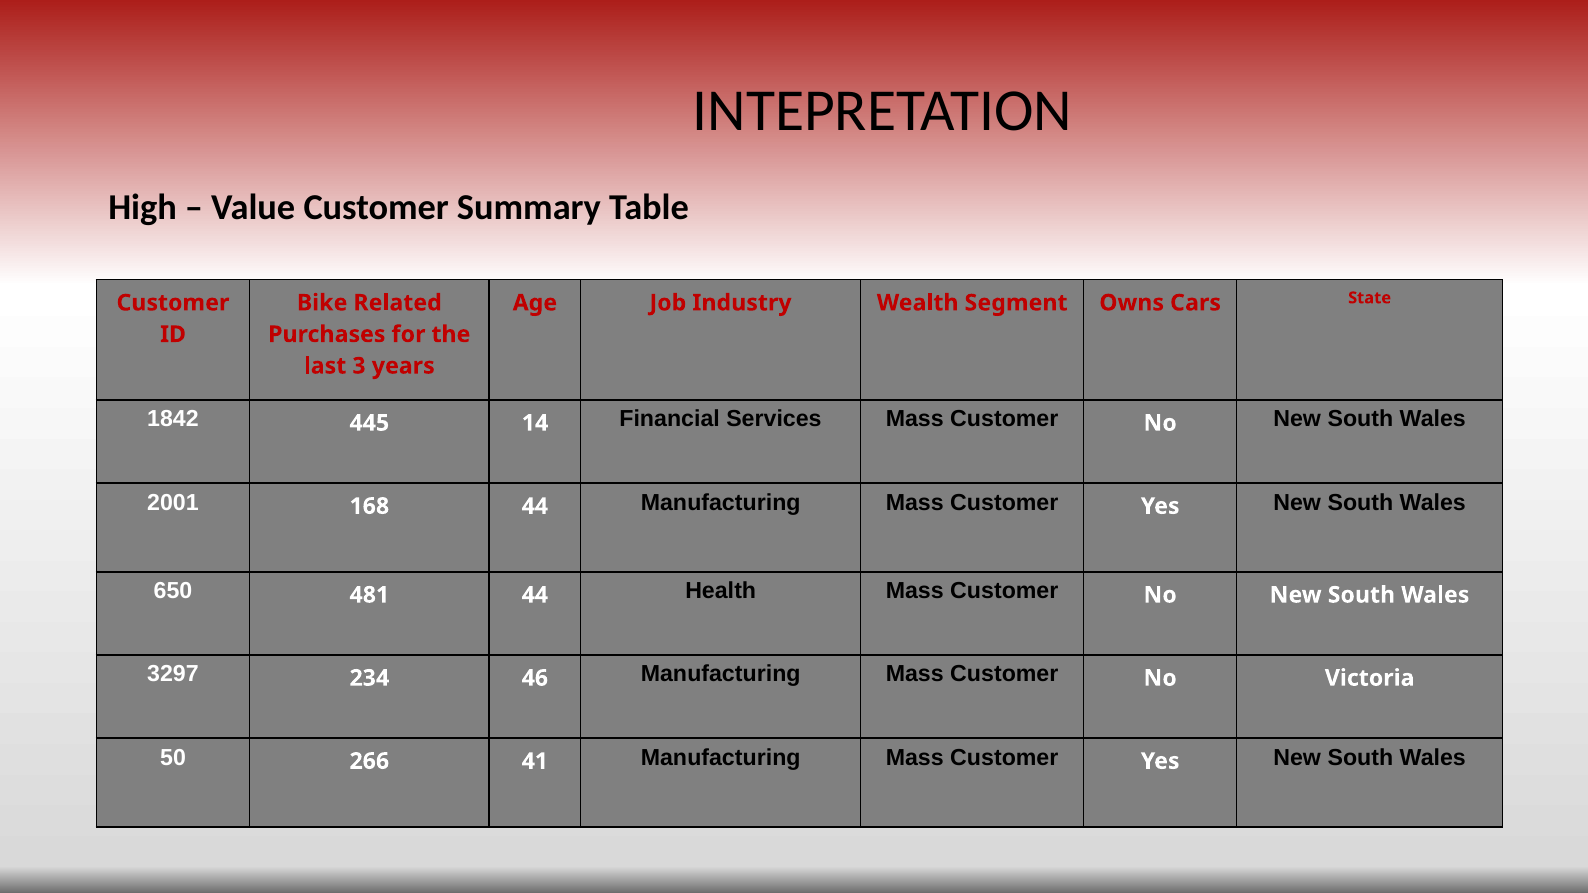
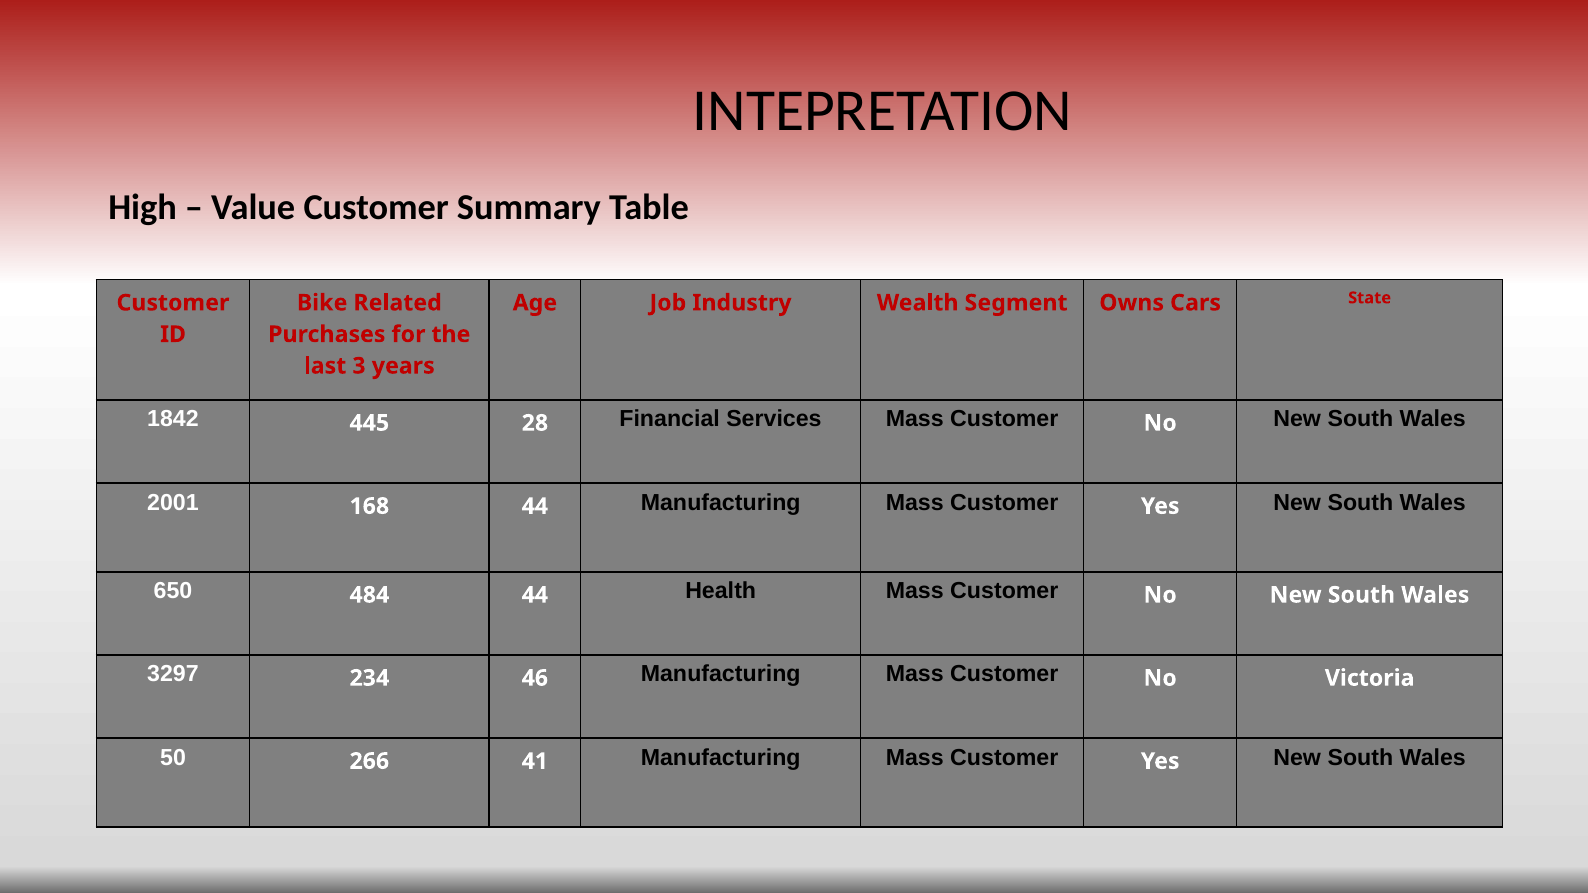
14: 14 -> 28
481: 481 -> 484
